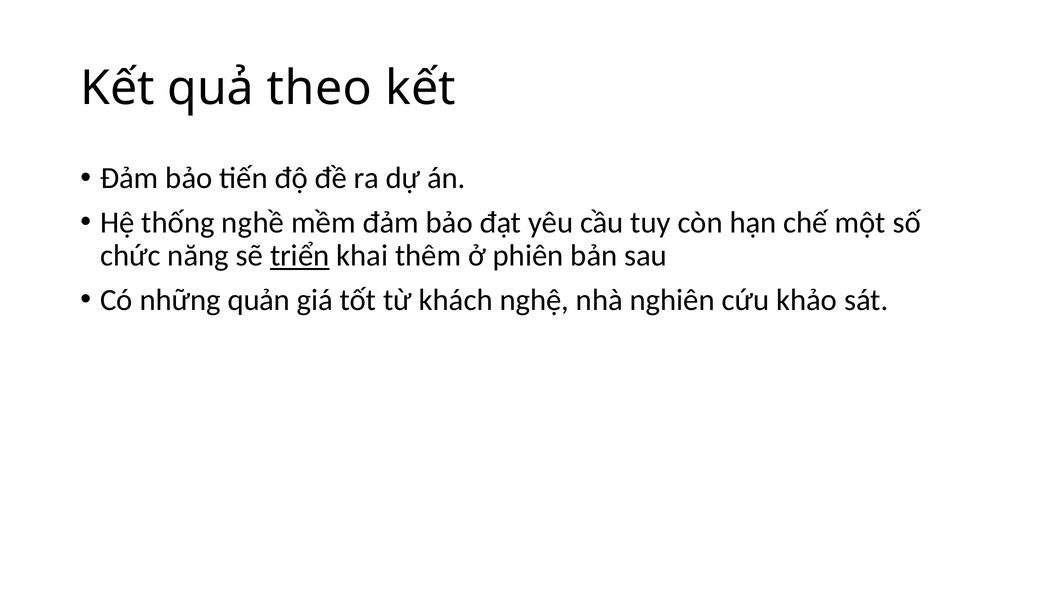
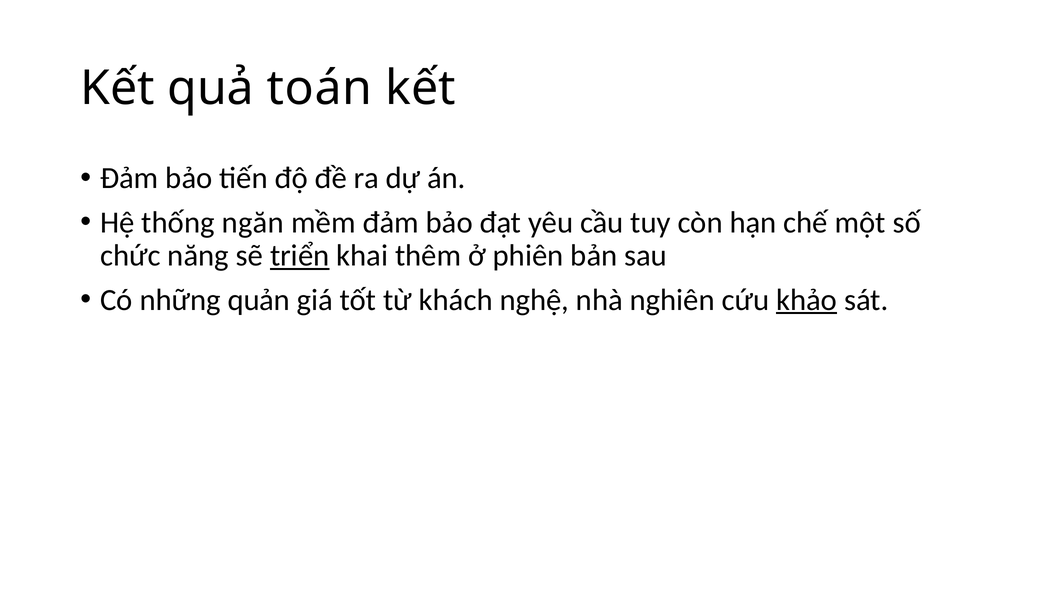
theo: theo -> toán
nghề: nghề -> ngăn
khảo underline: none -> present
